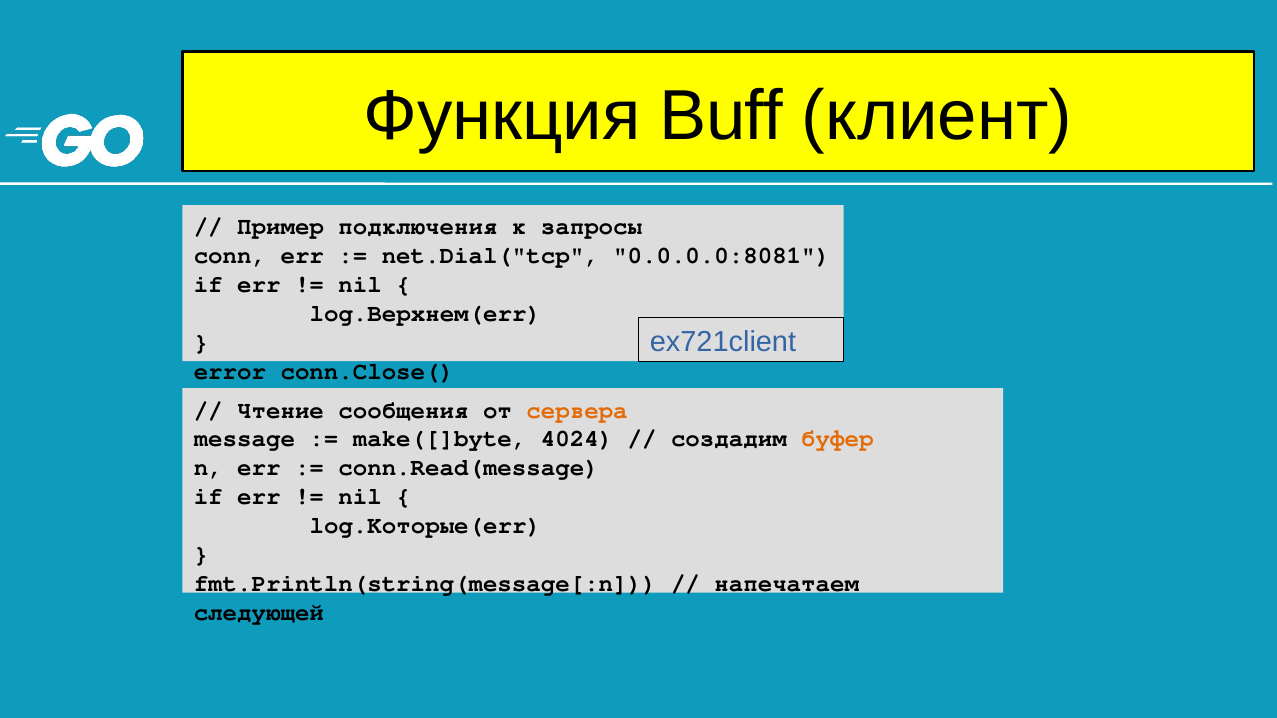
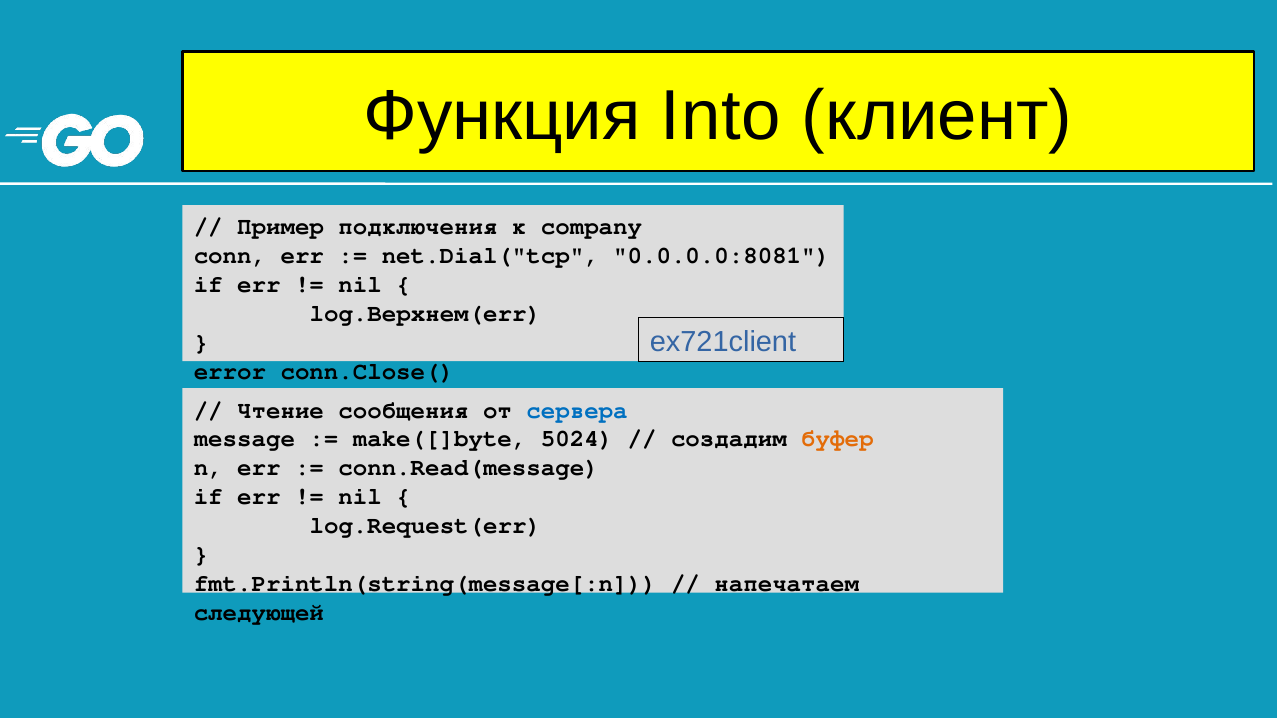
Buff: Buff -> Into
запросы: запросы -> company
сервера colour: orange -> blue
4024: 4024 -> 5024
log.Которые(err: log.Которые(err -> log.Request(err
